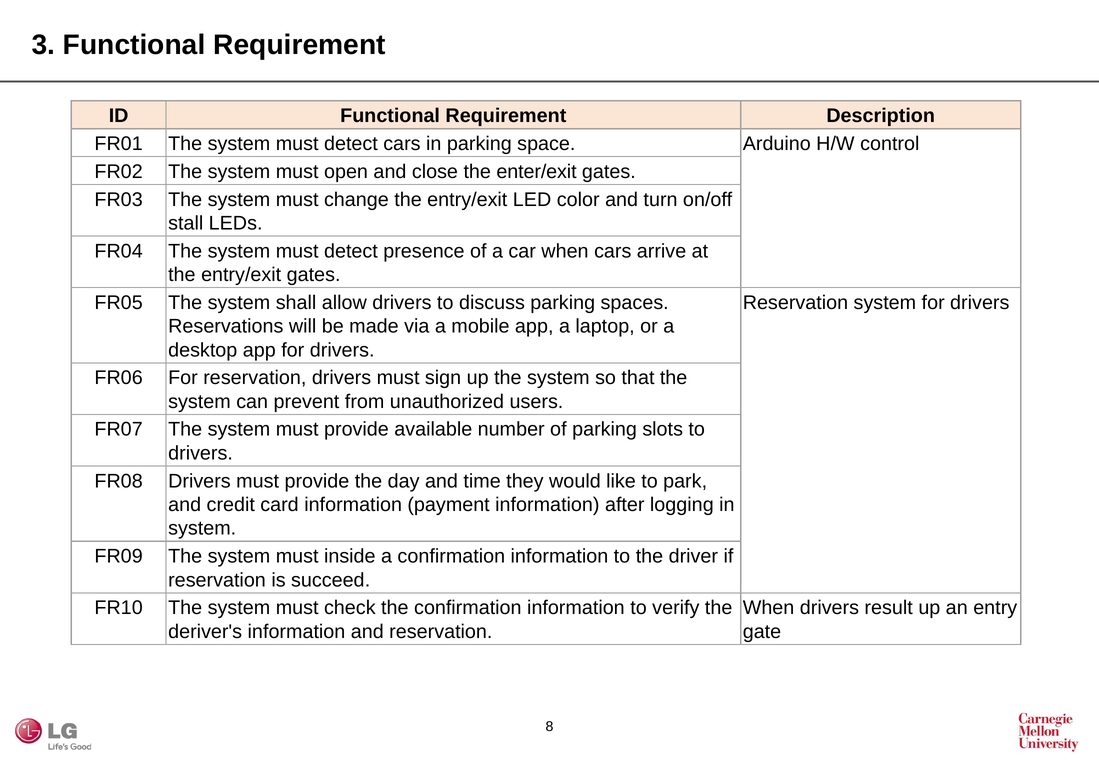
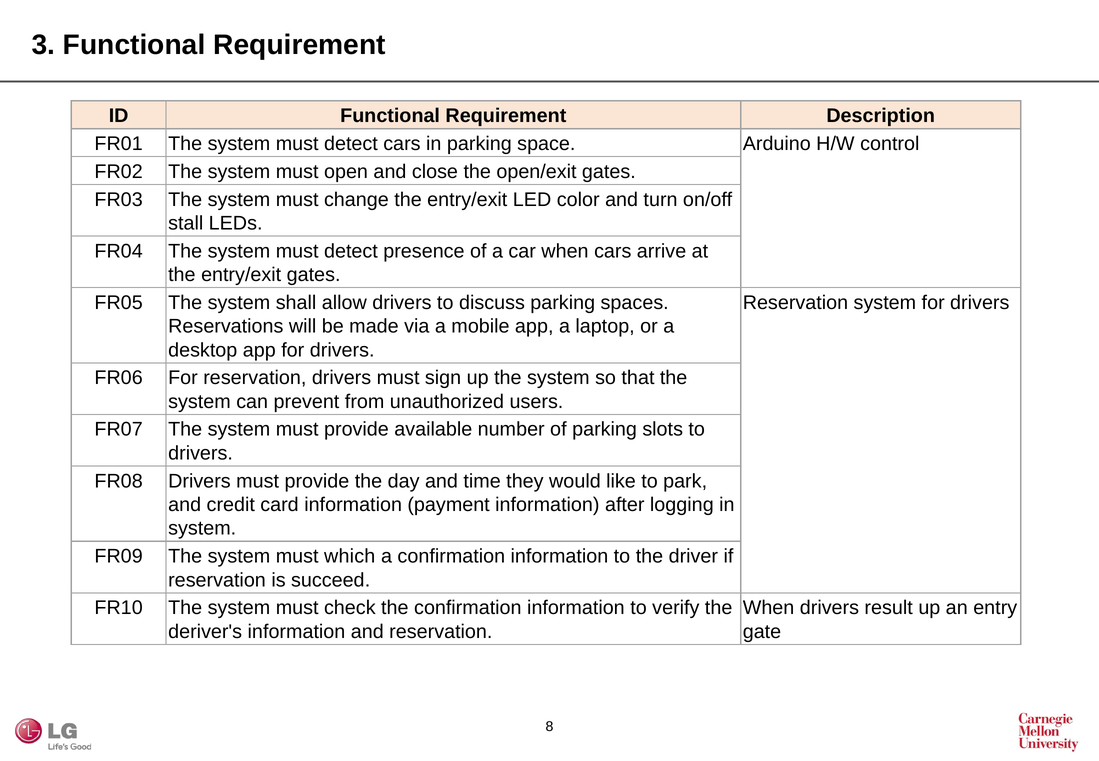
enter/exit: enter/exit -> open/exit
inside: inside -> which
